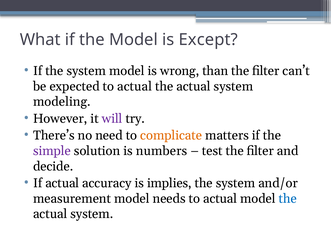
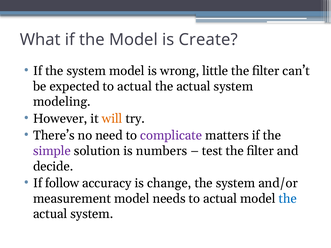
Except: Except -> Create
than: than -> little
will colour: purple -> orange
complicate colour: orange -> purple
If actual: actual -> follow
implies: implies -> change
